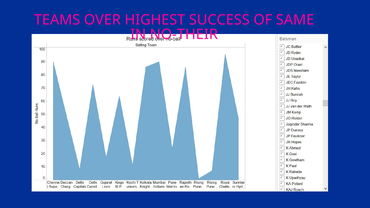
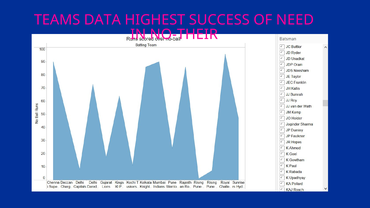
OVER: OVER -> DATA
SAME: SAME -> NEED
